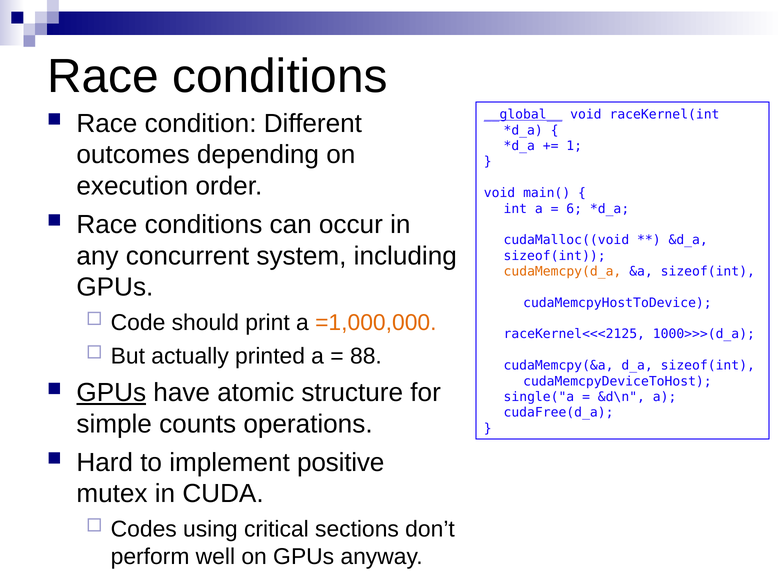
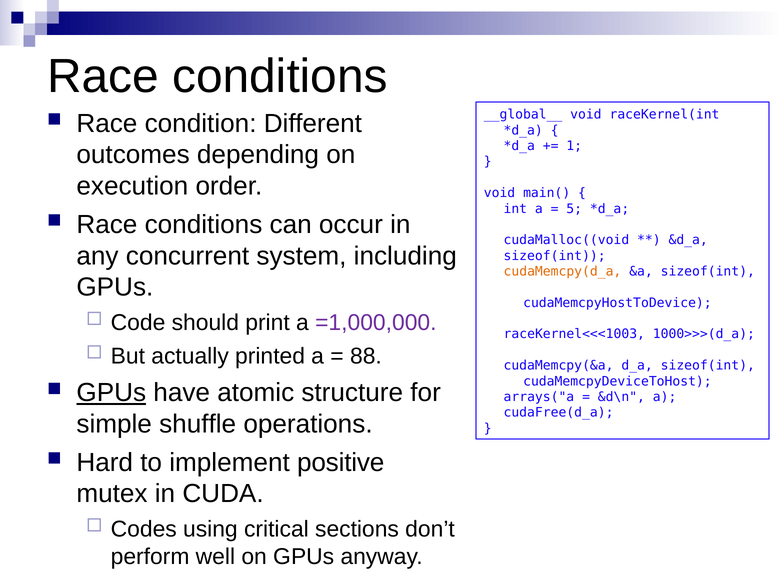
__global__ underline: present -> none
6: 6 -> 5
=1,000,000 colour: orange -> purple
raceKernel<<<2125: raceKernel<<<2125 -> raceKernel<<<1003
single("a: single("a -> arrays("a
counts: counts -> shuffle
